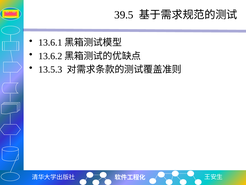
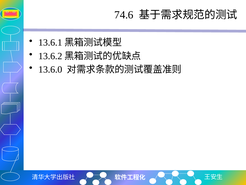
39.5: 39.5 -> 74.6
13.5.3: 13.5.3 -> 13.6.0
